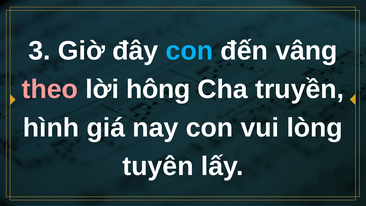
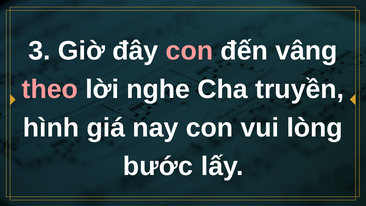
con at (189, 51) colour: light blue -> pink
hông: hông -> nghe
tuyên: tuyên -> bước
